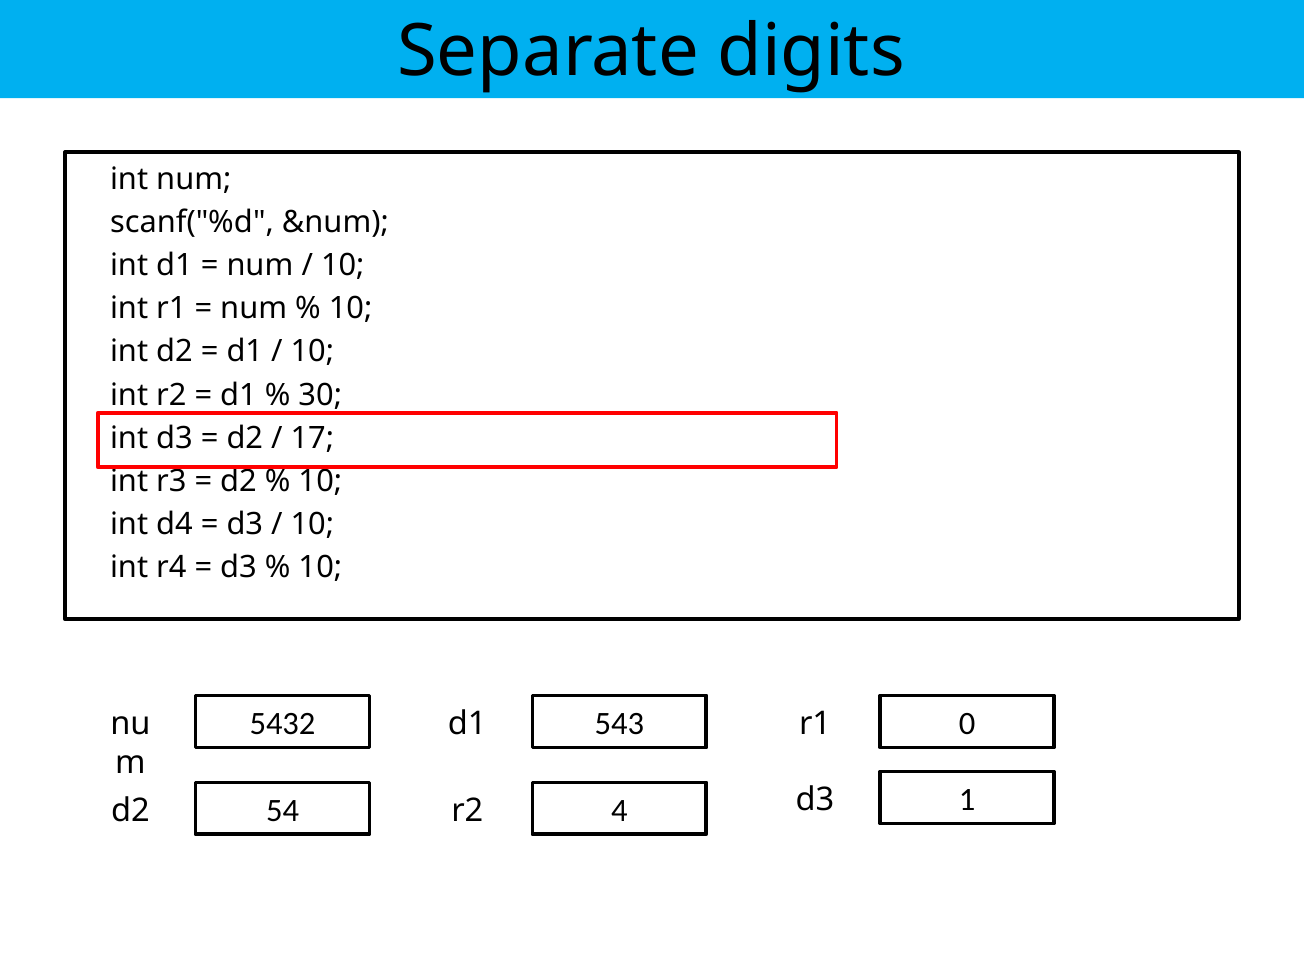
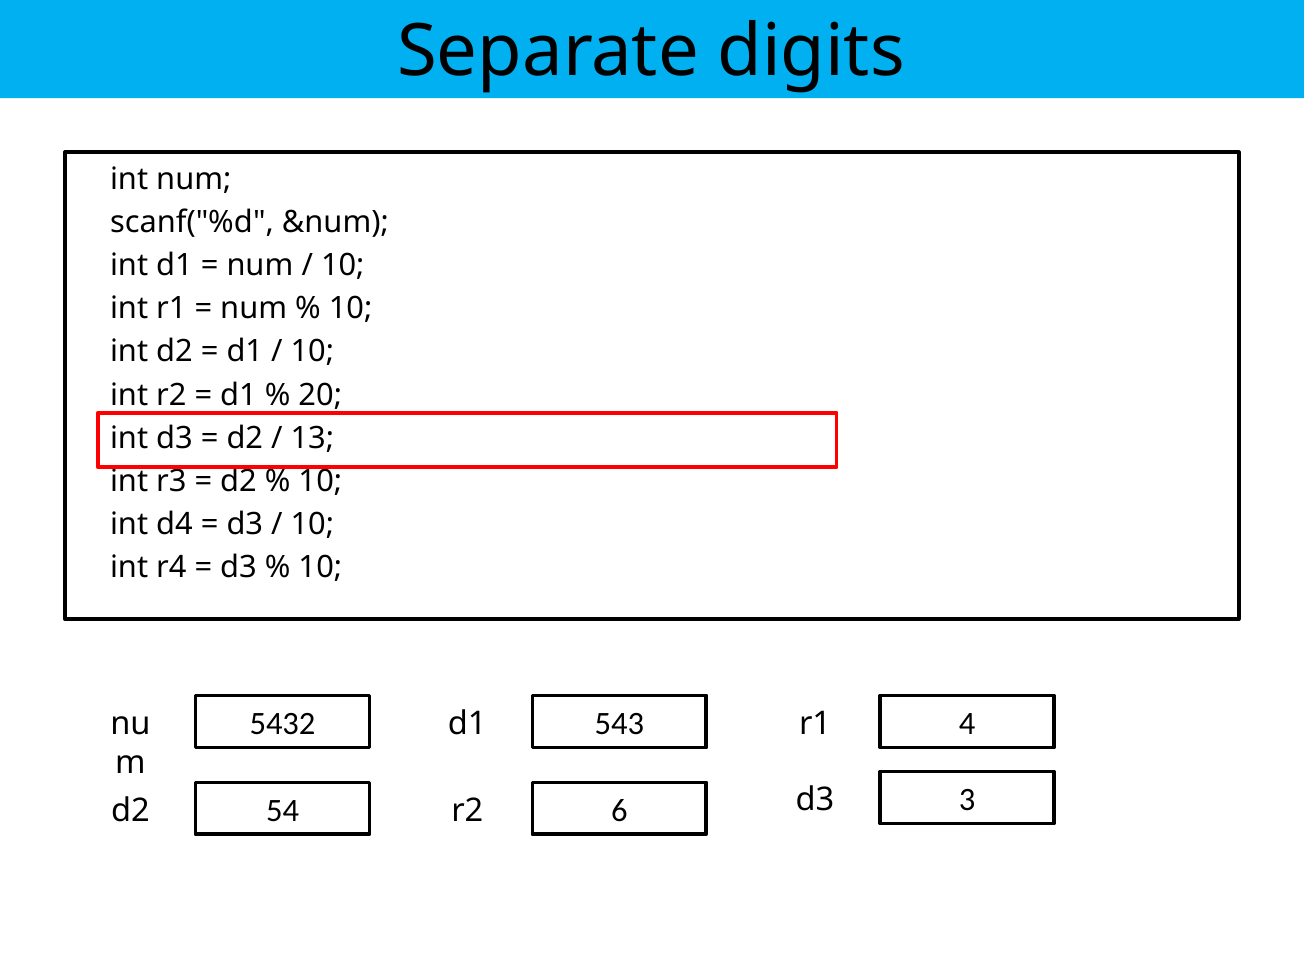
30: 30 -> 20
17: 17 -> 13
0: 0 -> 4
4: 4 -> 6
1: 1 -> 3
